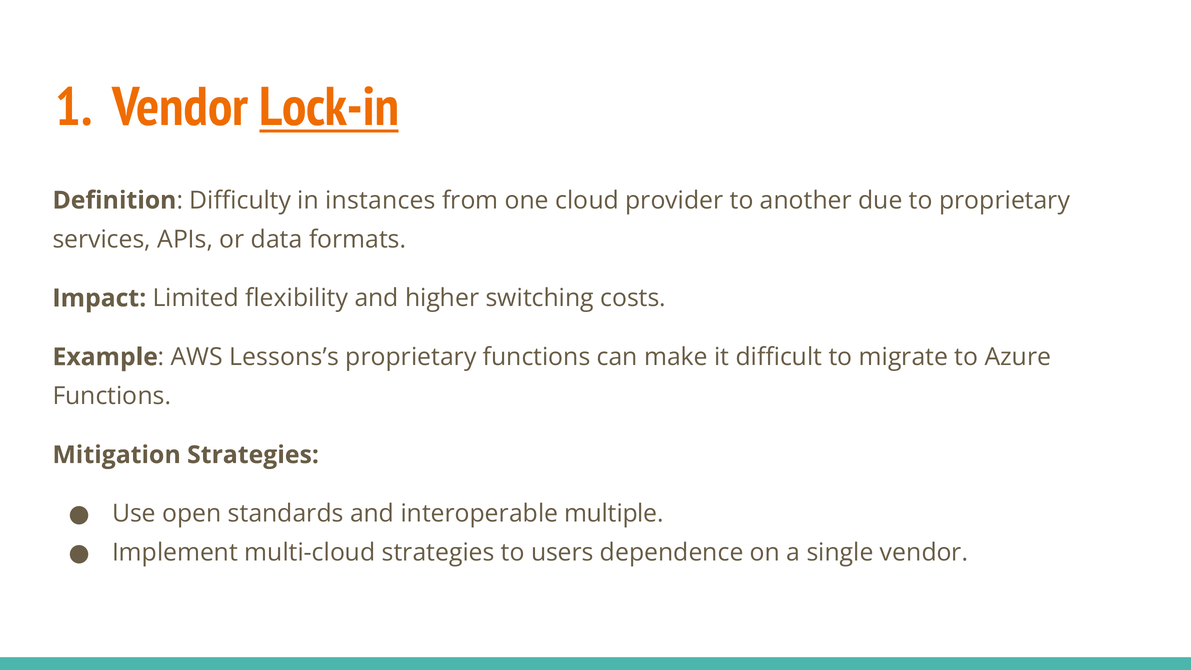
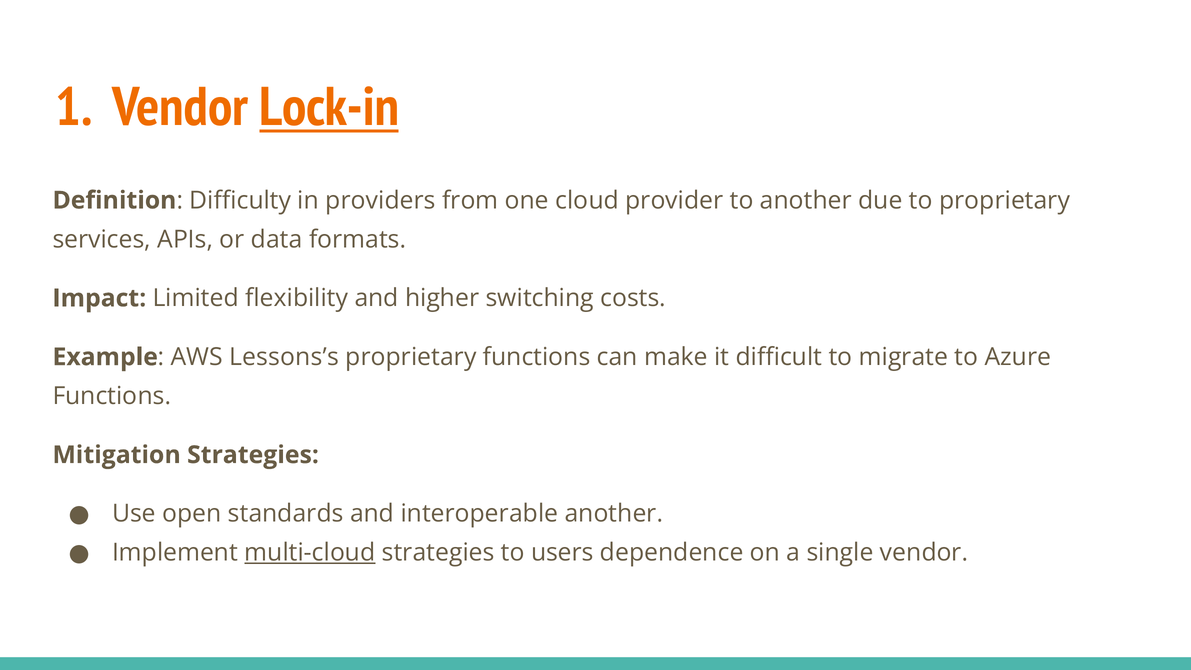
instances: instances -> providers
interoperable multiple: multiple -> another
multi-cloud underline: none -> present
